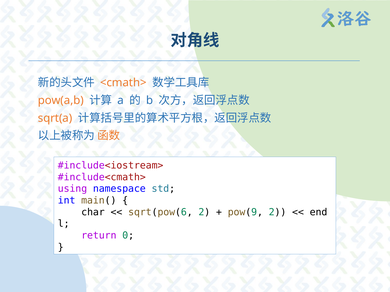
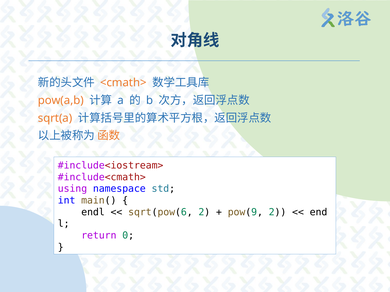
char: char -> endl
